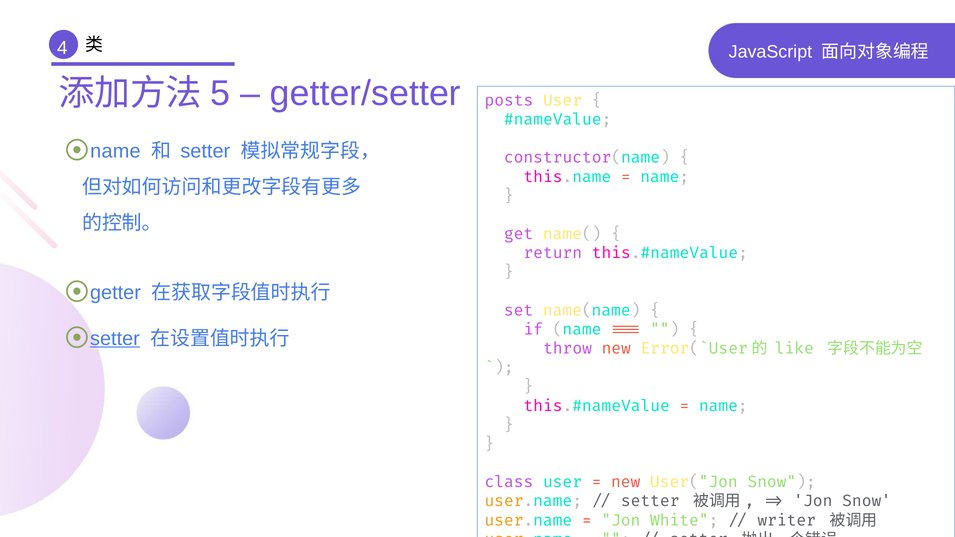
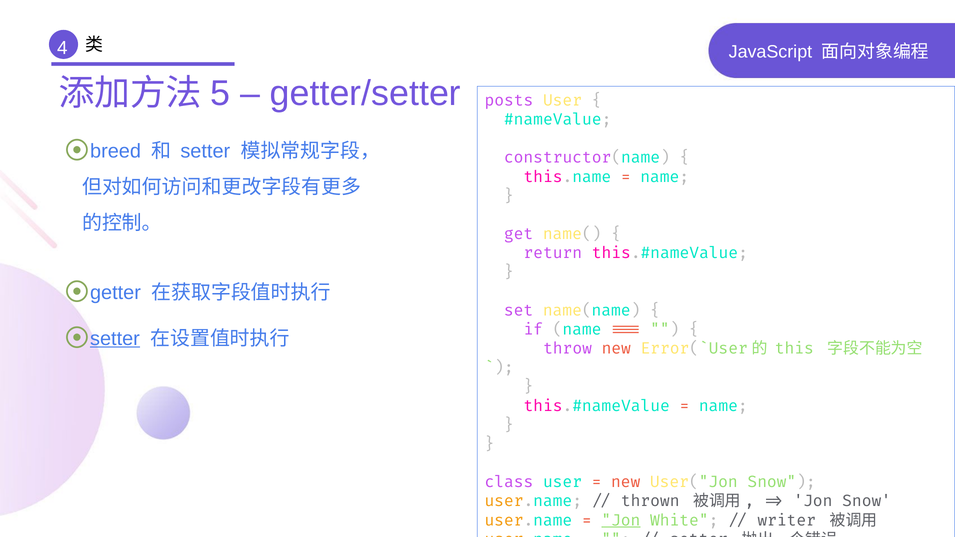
name at (115, 151): name -> breed
like: like -> this
setter at (650, 501): setter -> thrown
Jon at (621, 521) underline: none -> present
